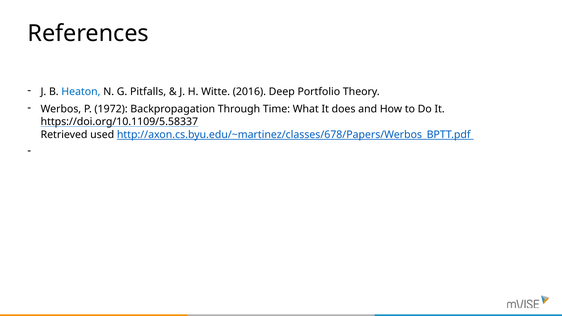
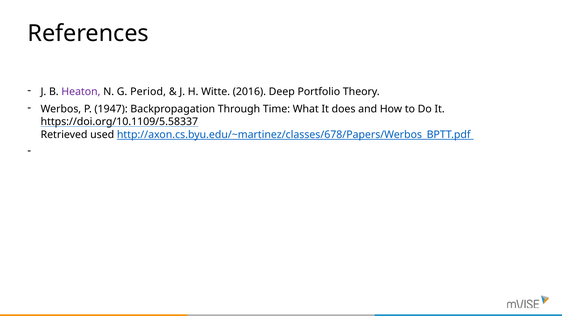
Heaton colour: blue -> purple
Pitfalls: Pitfalls -> Period
1972: 1972 -> 1947
